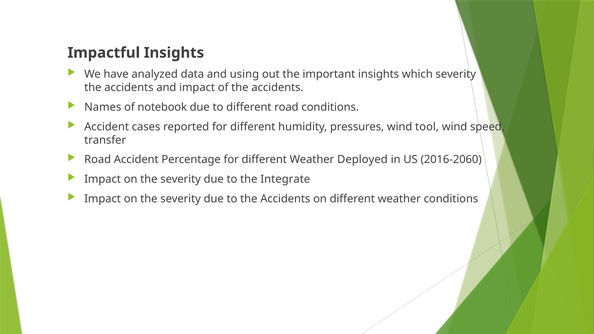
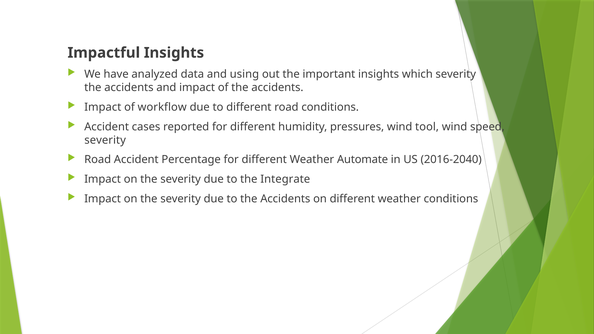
Names at (103, 107): Names -> Impact
notebook: notebook -> workflow
transfer at (105, 140): transfer -> severity
Deployed: Deployed -> Automate
2016-2060: 2016-2060 -> 2016-2040
